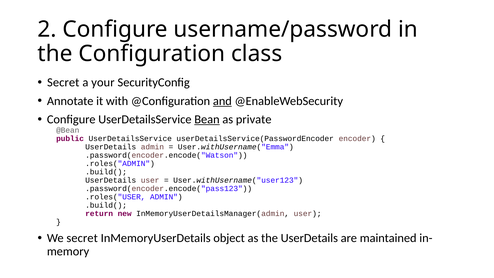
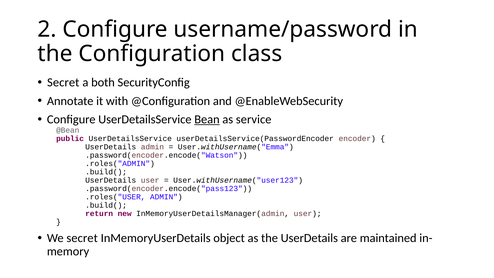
your: your -> both
and underline: present -> none
private: private -> service
